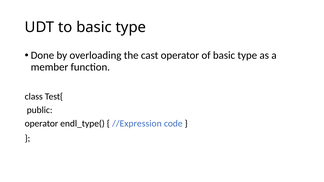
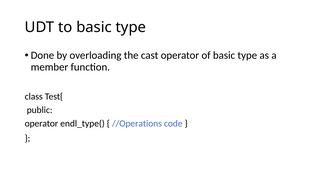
//Expression: //Expression -> //Operations
